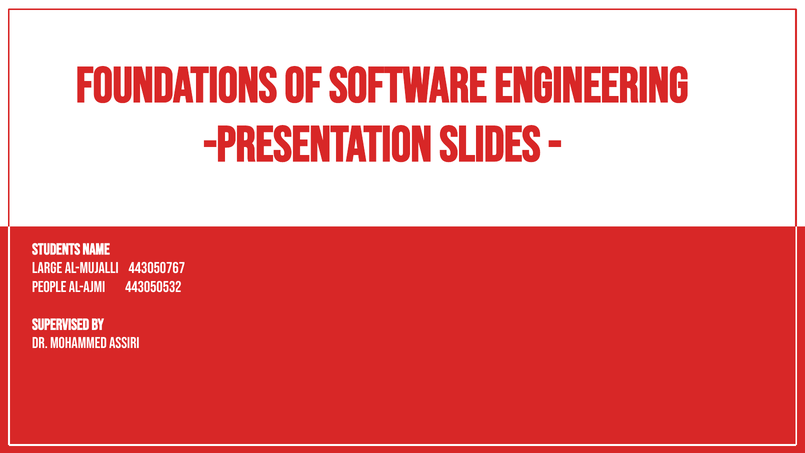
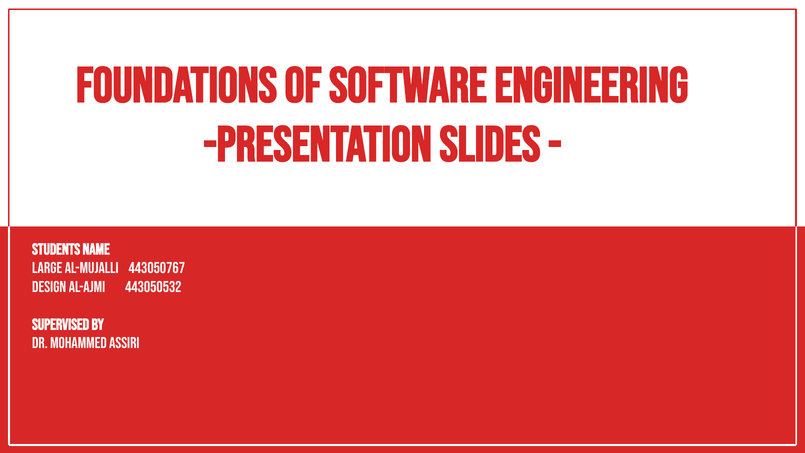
People: People -> Design
